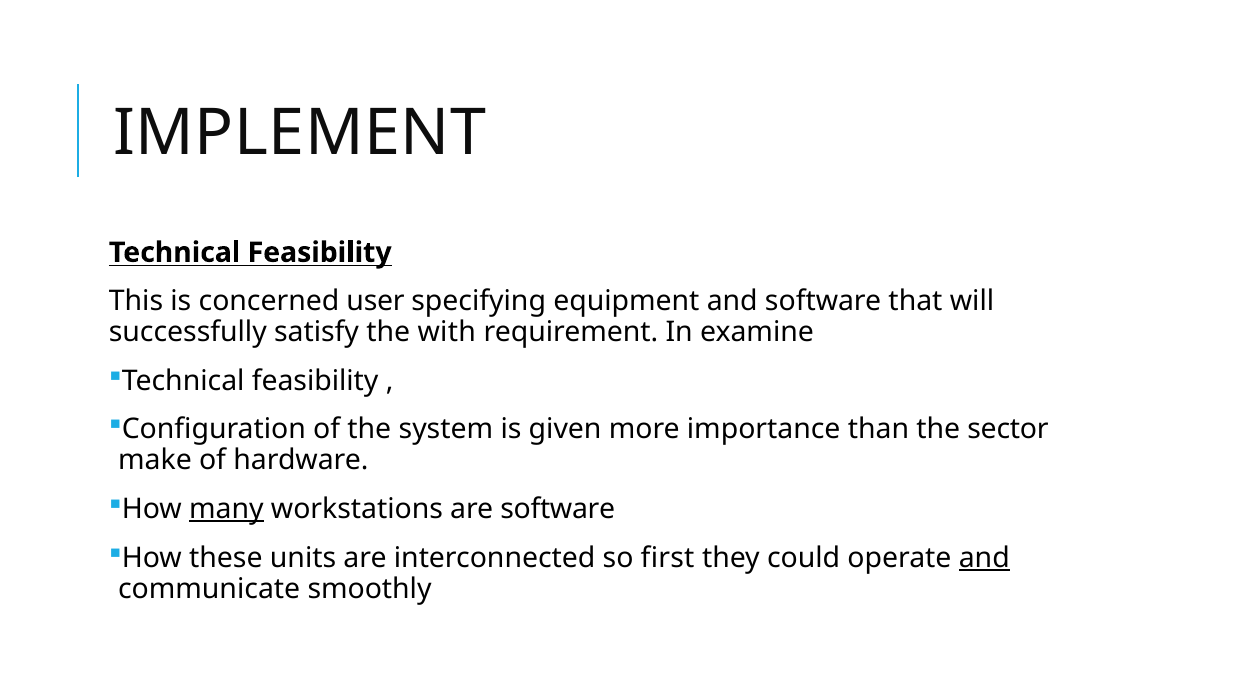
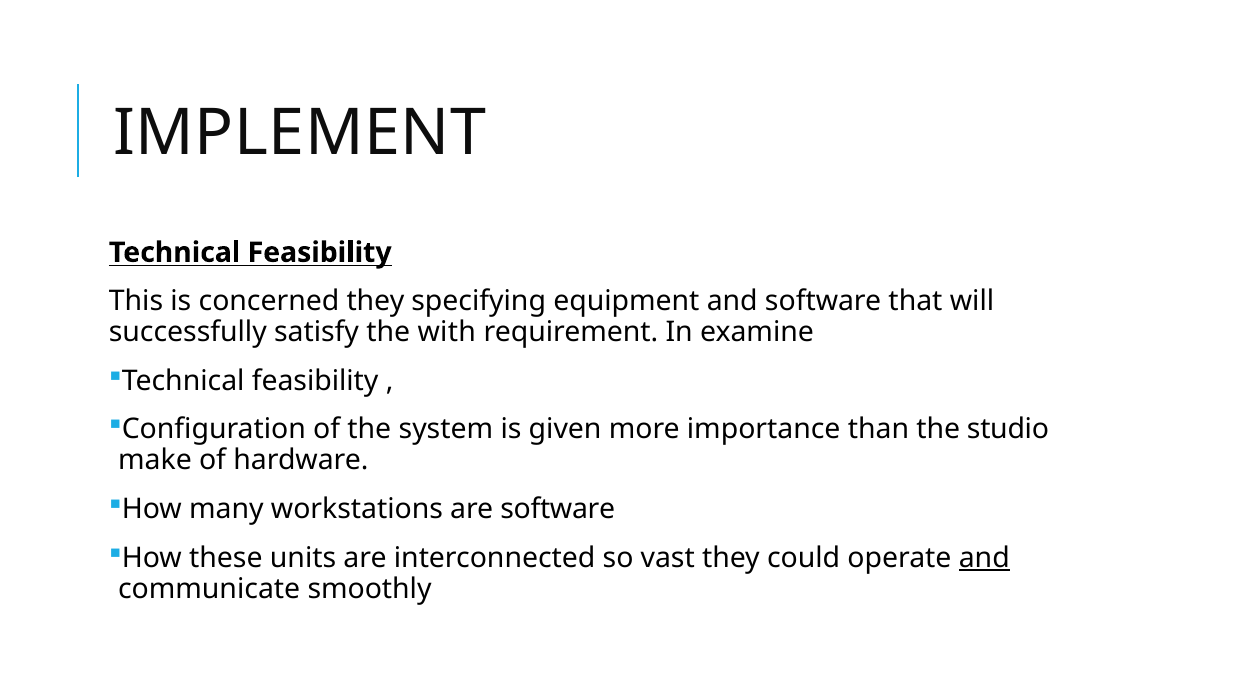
concerned user: user -> they
sector: sector -> studio
many underline: present -> none
first: first -> vast
